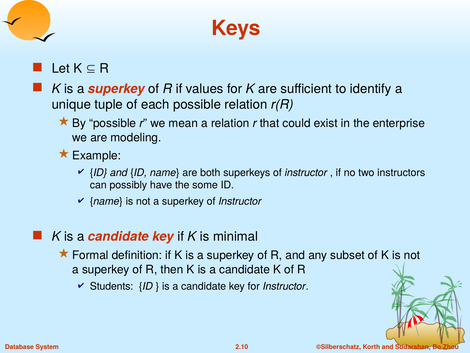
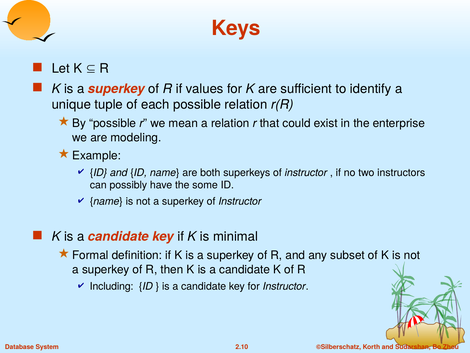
Students: Students -> Including
